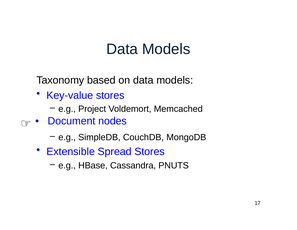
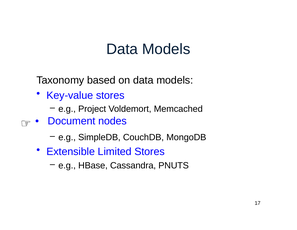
Spread: Spread -> Limited
